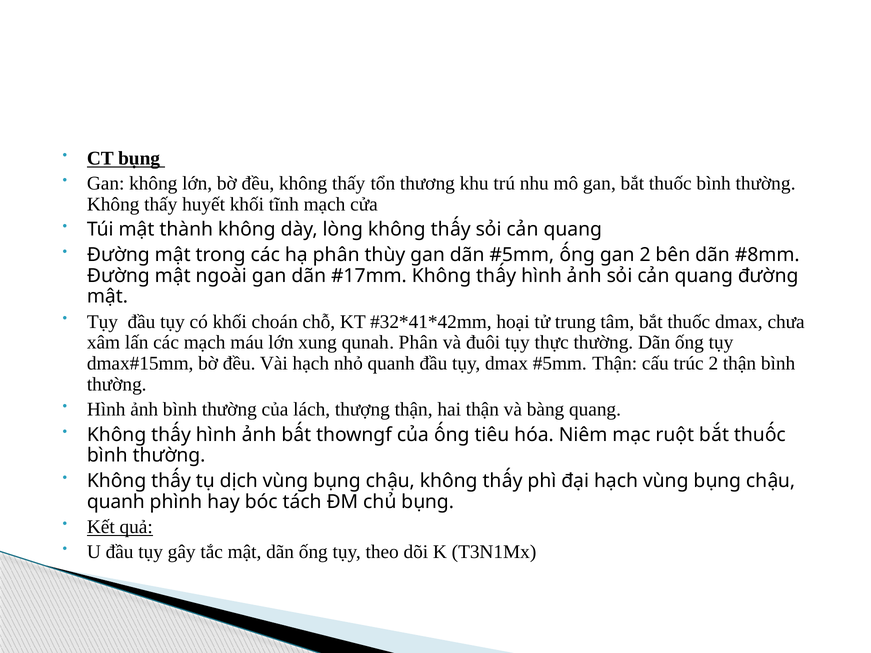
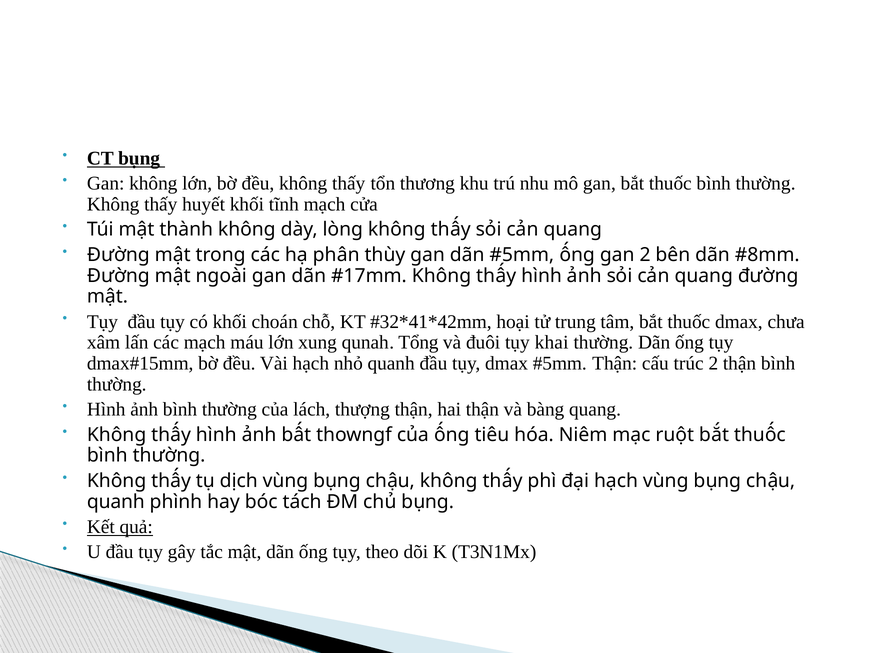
Phân: Phân -> Tổng
thực: thực -> khai
